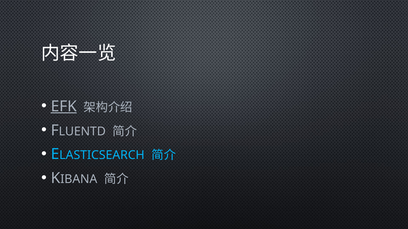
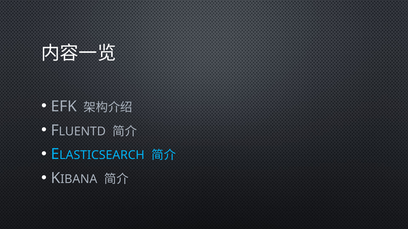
EFK underline: present -> none
